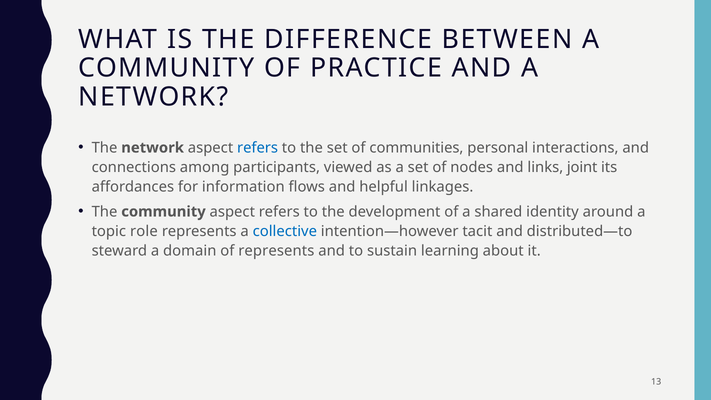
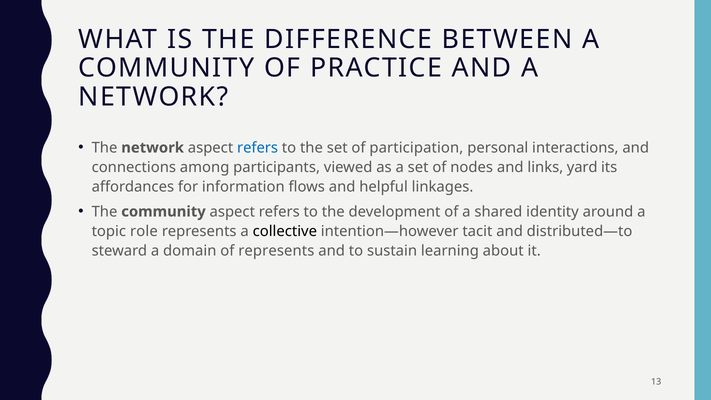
communities: communities -> participation
joint: joint -> yard
collective colour: blue -> black
